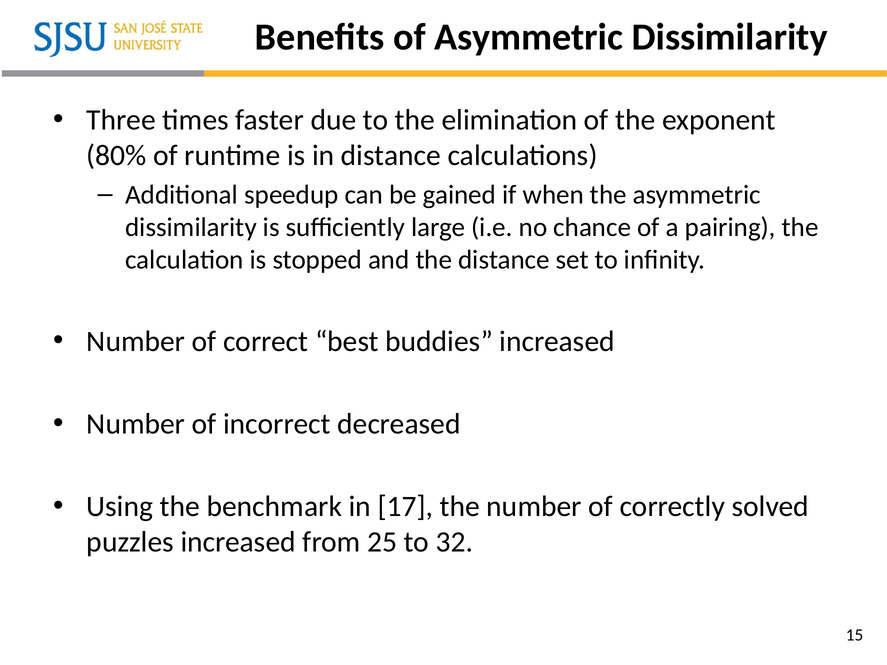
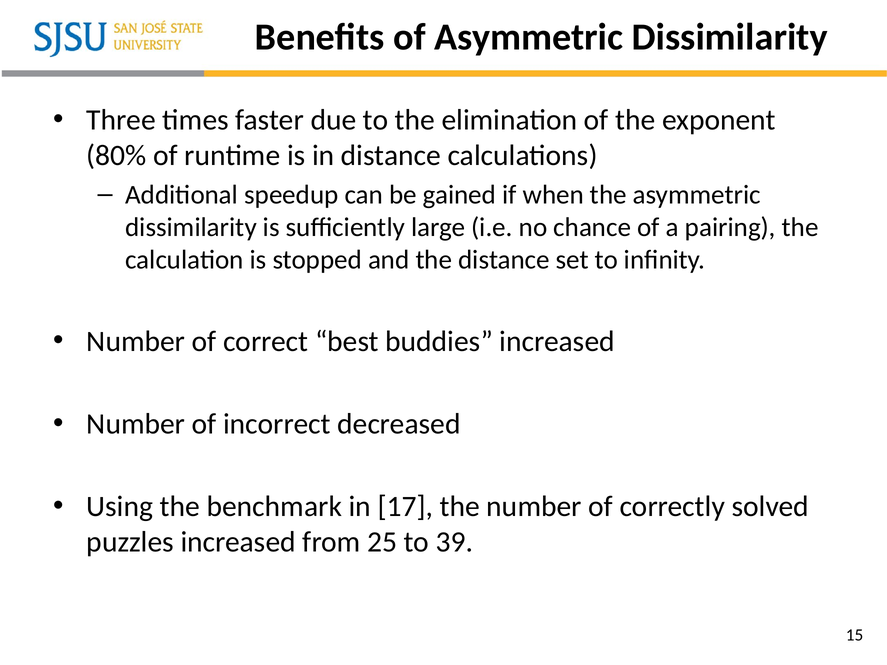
32: 32 -> 39
